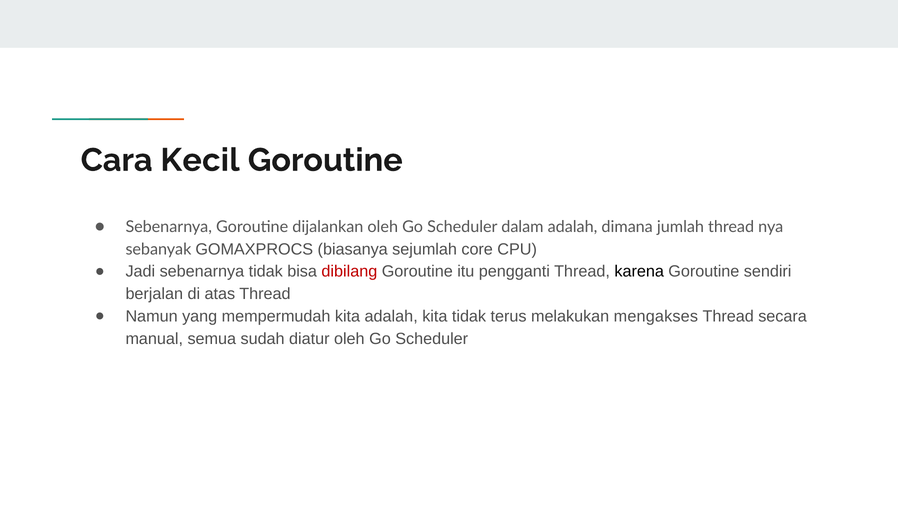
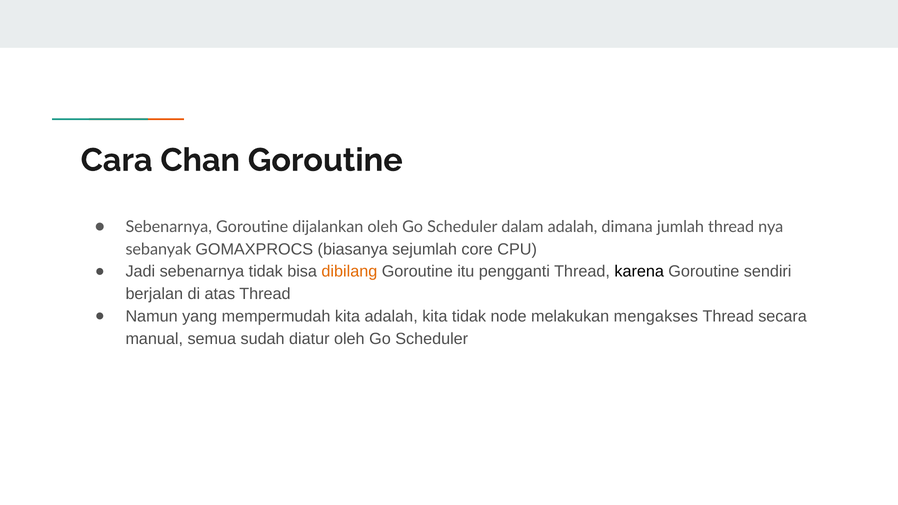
Kecil: Kecil -> Chan
dibilang colour: red -> orange
terus: terus -> node
